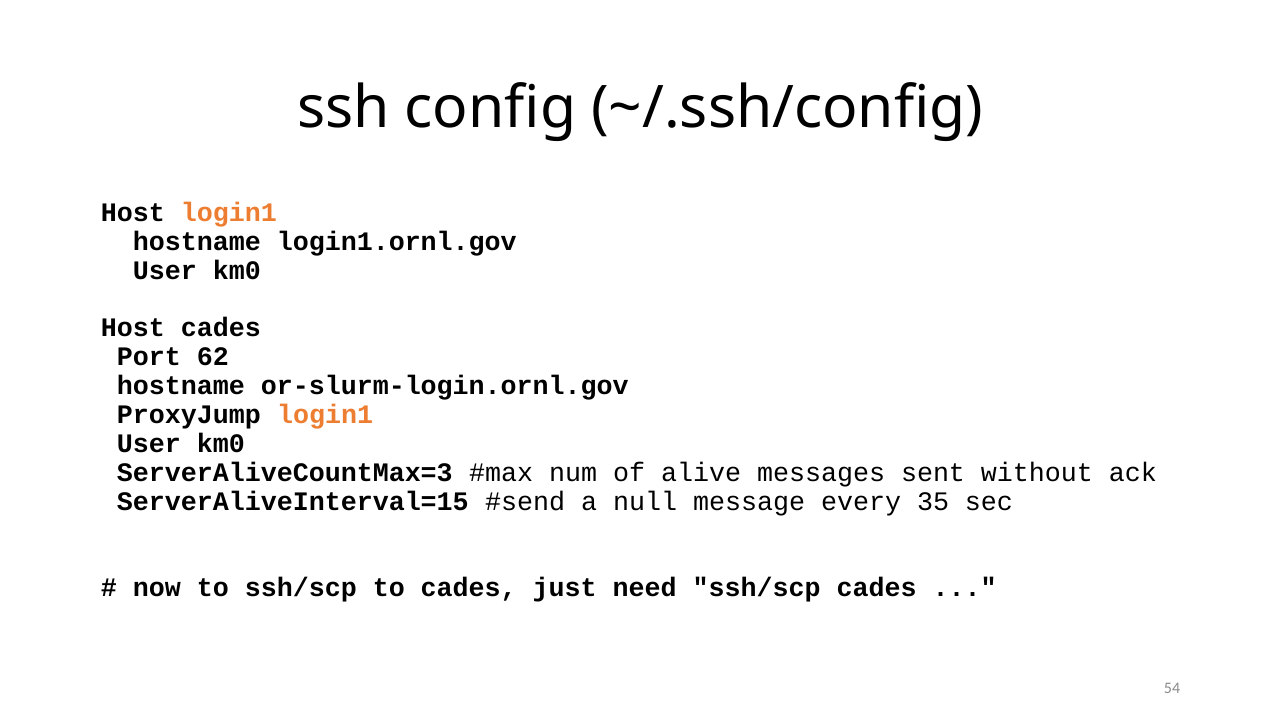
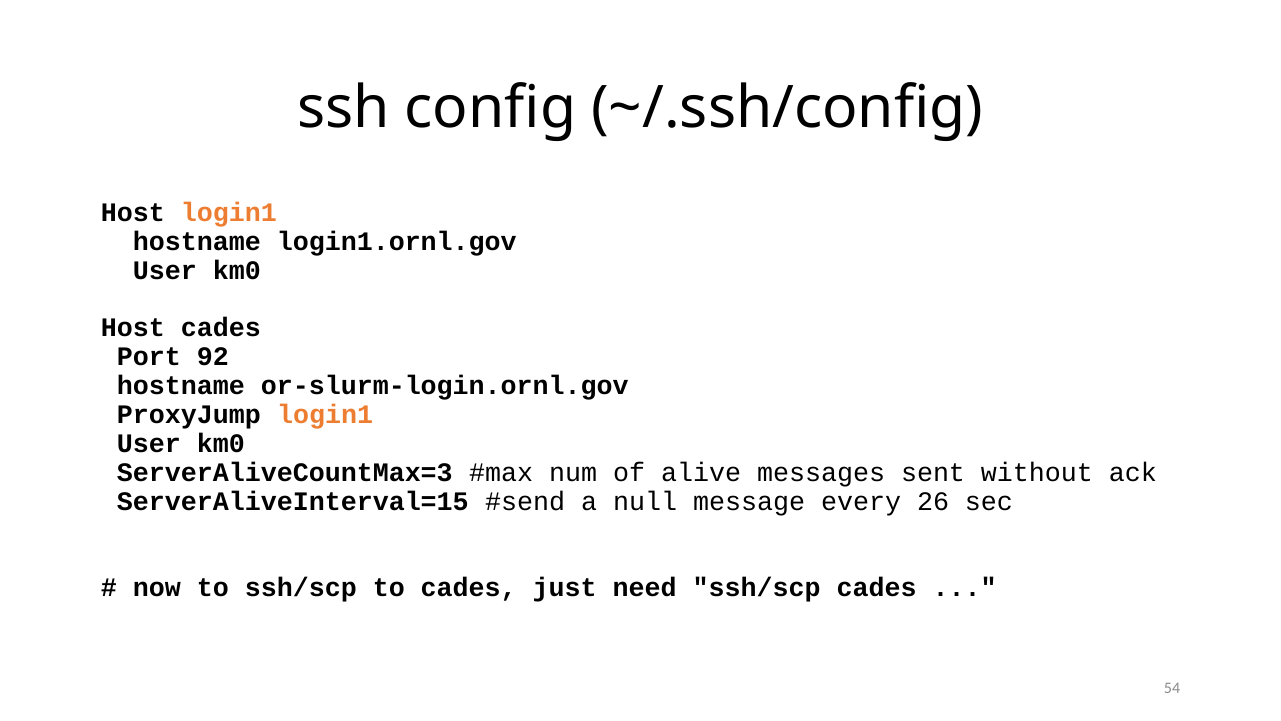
62: 62 -> 92
35: 35 -> 26
